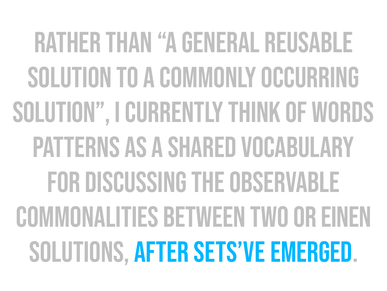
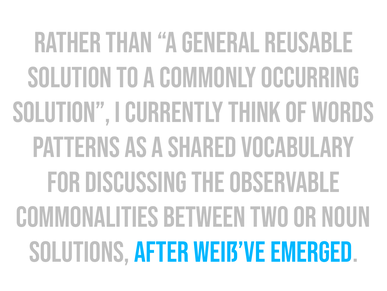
einen: einen -> noun
sets’ve: sets’ve -> weiß’ve
